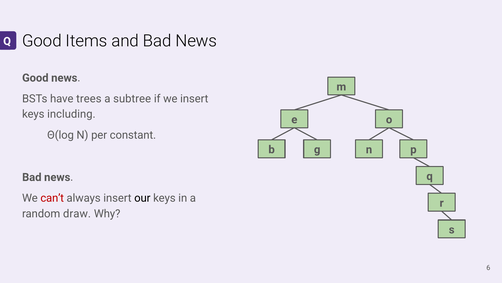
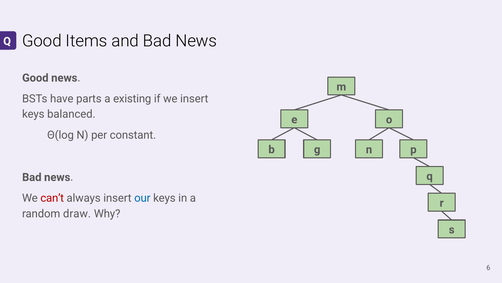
trees: trees -> parts
subtree: subtree -> existing
including: including -> balanced
our colour: black -> blue
